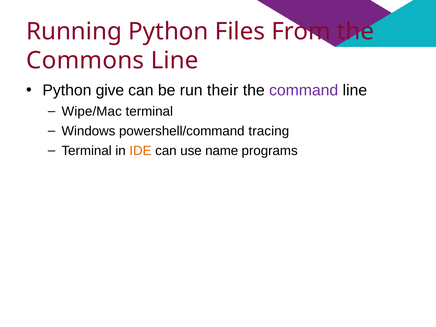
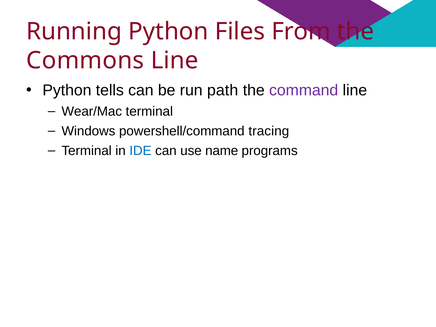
give: give -> tells
their: their -> path
Wipe/Mac: Wipe/Mac -> Wear/Mac
IDE colour: orange -> blue
